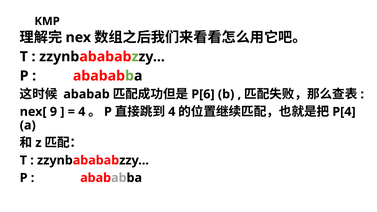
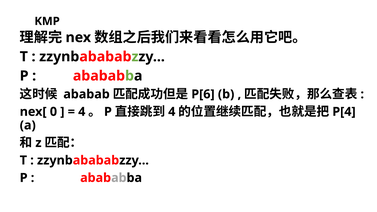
9: 9 -> 0
